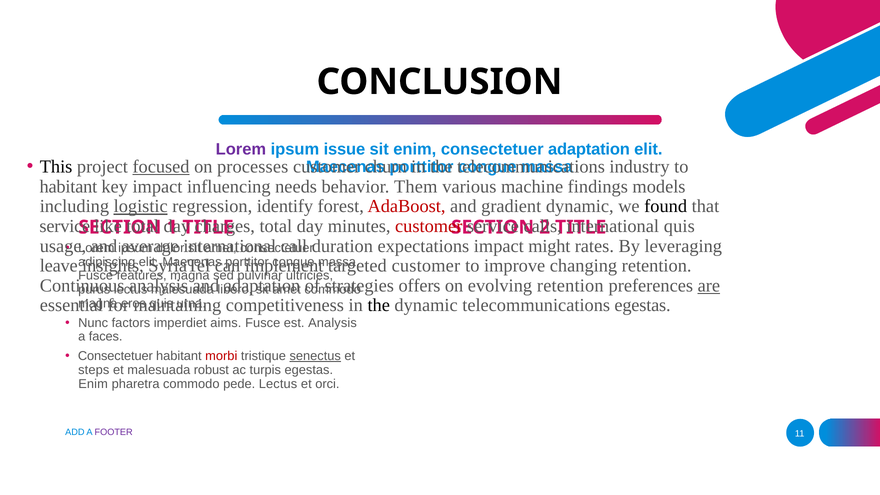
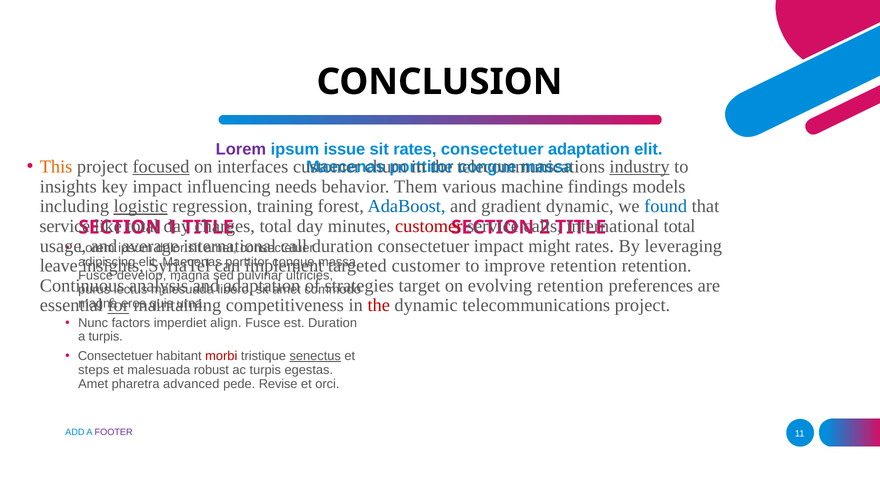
sit enim: enim -> rates
This colour: black -> orange
processes: processes -> interfaces
industry underline: none -> present
habitant at (68, 186): habitant -> insights
identify: identify -> training
AdaBoost colour: red -> blue
found colour: black -> blue
quis at (679, 226): quis -> total
duration expectations: expectations -> consectetuer
improve changing: changing -> retention
features: features -> develop
offers: offers -> target
are underline: present -> none
for underline: none -> present
the at (379, 305) colour: black -> red
telecommunications egestas: egestas -> project
aims: aims -> align
est Analysis: Analysis -> Duration
a faces: faces -> turpis
Enim at (93, 384): Enim -> Amet
pharetra commodo: commodo -> advanced
pede Lectus: Lectus -> Revise
